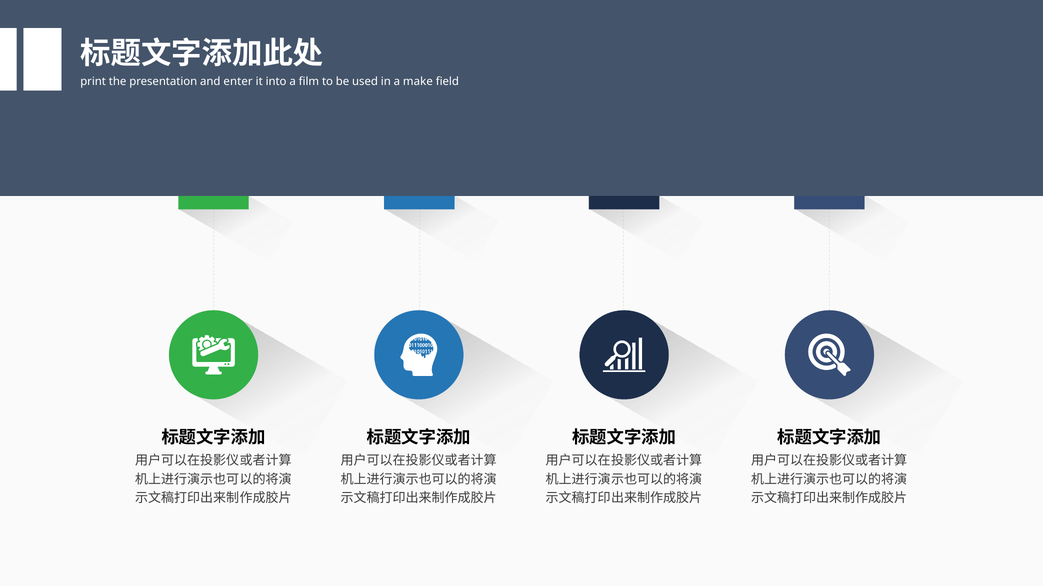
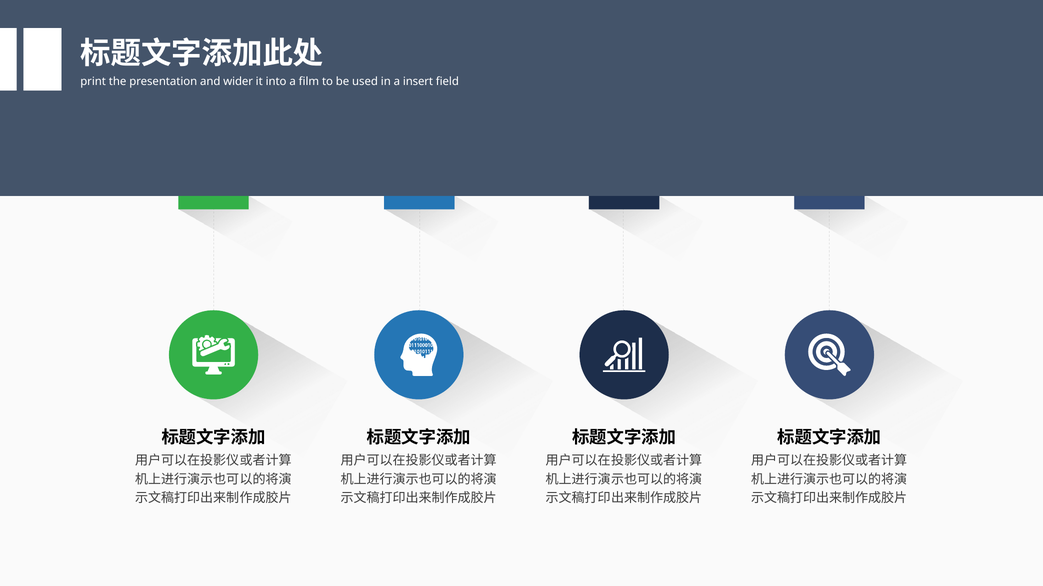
enter: enter -> wider
make: make -> insert
